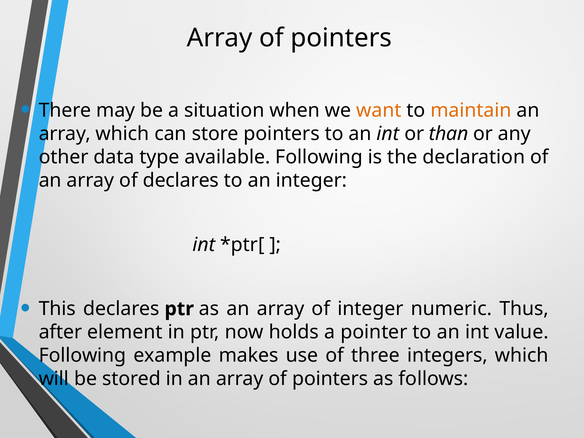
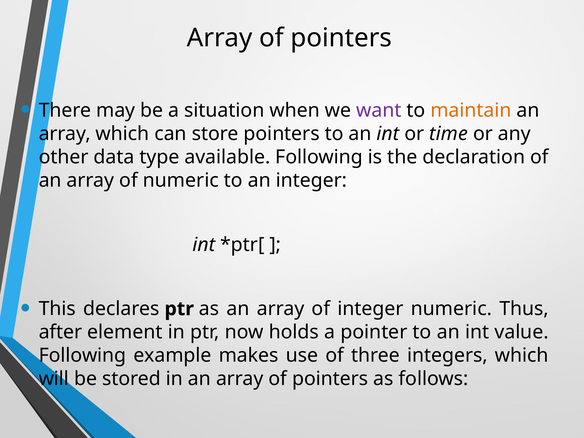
want colour: orange -> purple
than: than -> time
of declares: declares -> numeric
